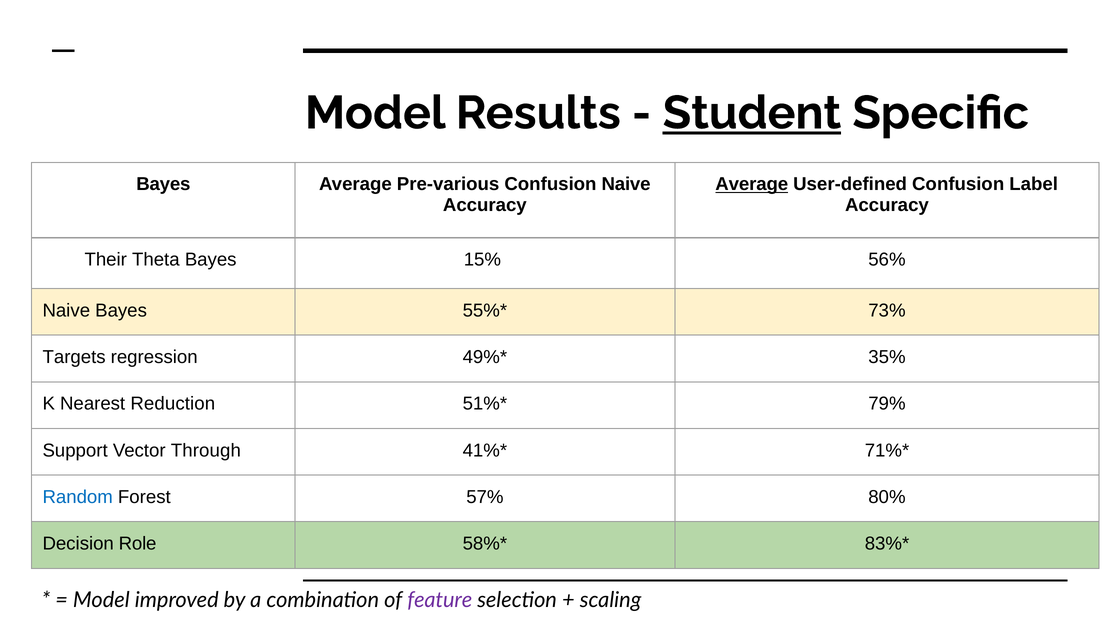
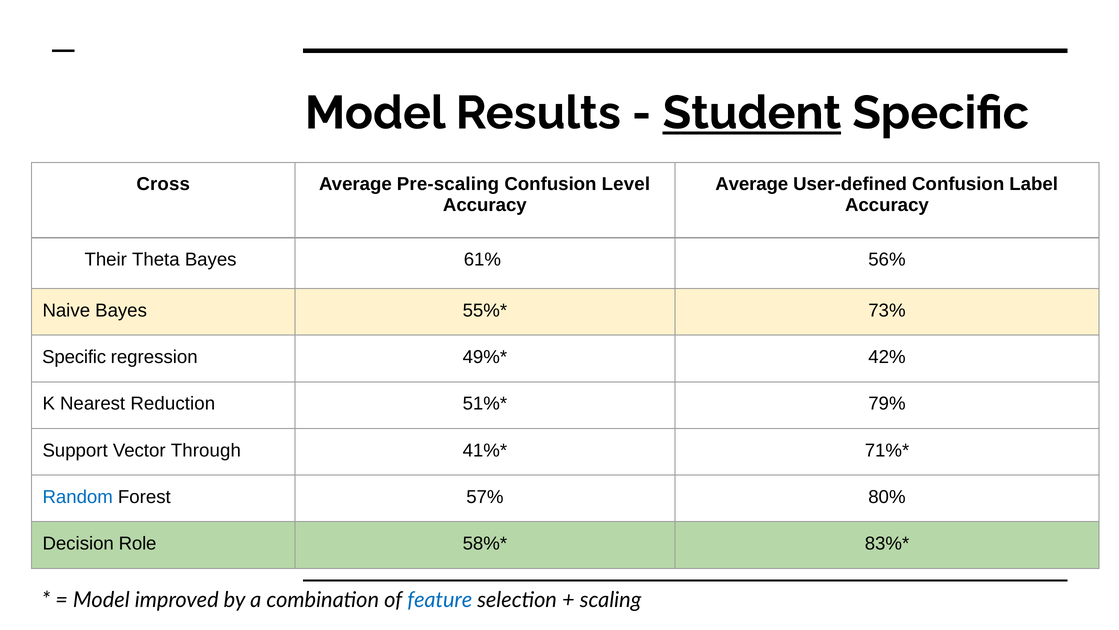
Bayes at (163, 184): Bayes -> Cross
Pre-various: Pre-various -> Pre-scaling
Confusion Naive: Naive -> Level
Average at (752, 184) underline: present -> none
15%: 15% -> 61%
Targets at (74, 357): Targets -> Specific
35%: 35% -> 42%
feature colour: purple -> blue
